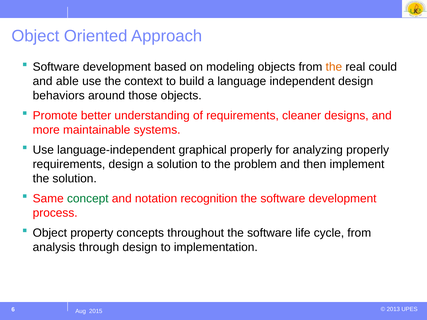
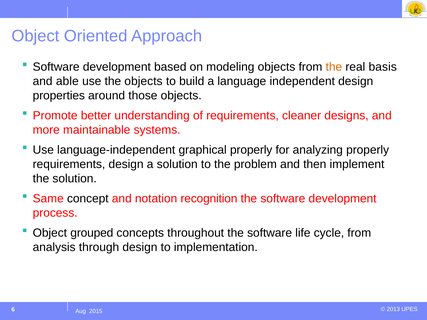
could: could -> basis
the context: context -> objects
behaviors: behaviors -> properties
concept colour: green -> black
property: property -> grouped
